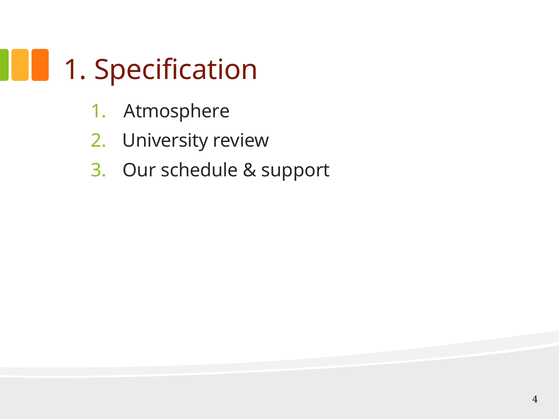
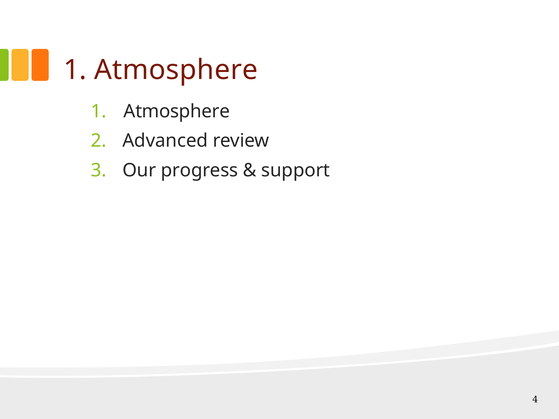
Specification at (176, 70): Specification -> Atmosphere
University: University -> Advanced
schedule: schedule -> progress
